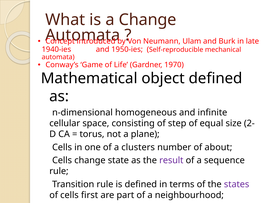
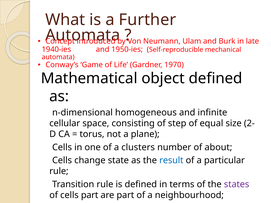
a Change: Change -> Further
result colour: purple -> blue
sequence: sequence -> particular
cells first: first -> part
